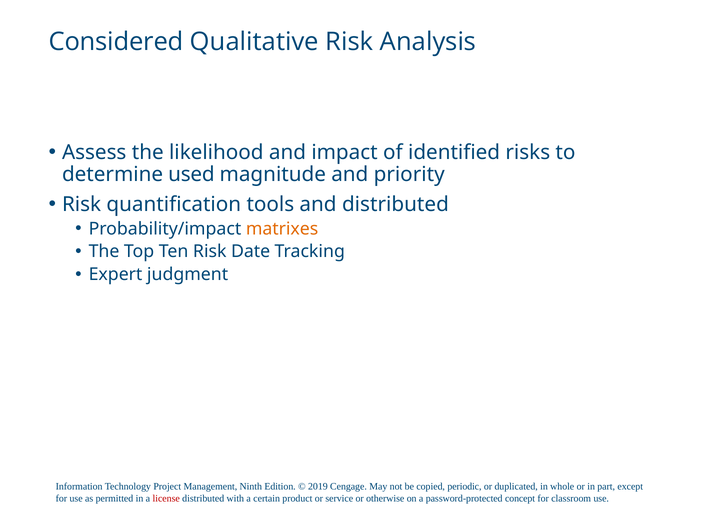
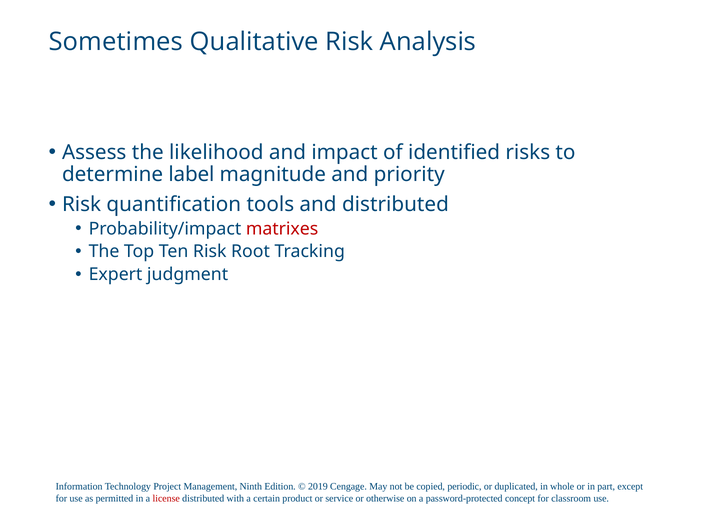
Considered: Considered -> Sometimes
used: used -> label
matrixes colour: orange -> red
Date: Date -> Root
